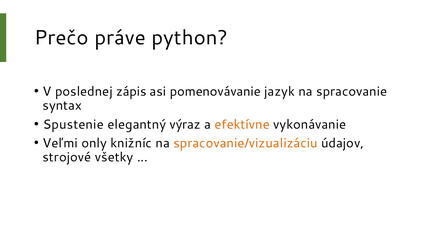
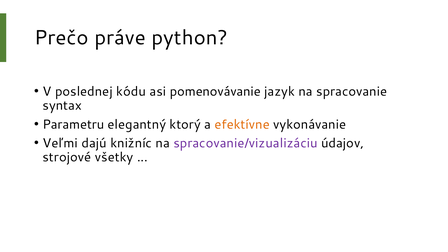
zápis: zápis -> kódu
Spustenie: Spustenie -> Parametru
výraz: výraz -> ktorý
only: only -> dajú
spracovanie/vizualizáciu colour: orange -> purple
